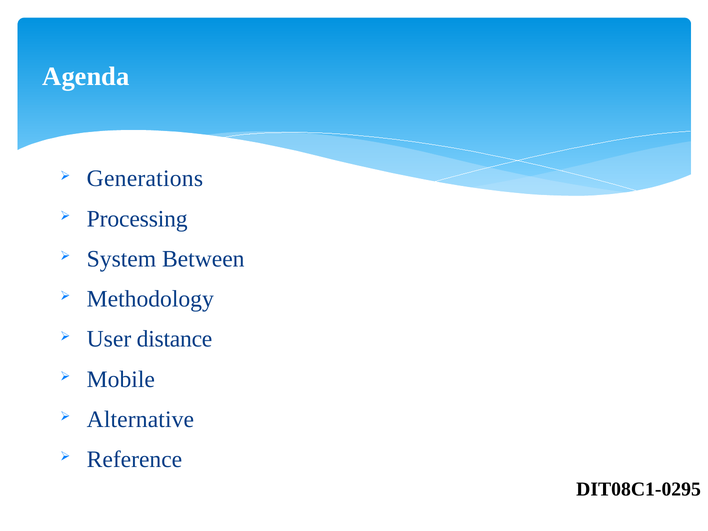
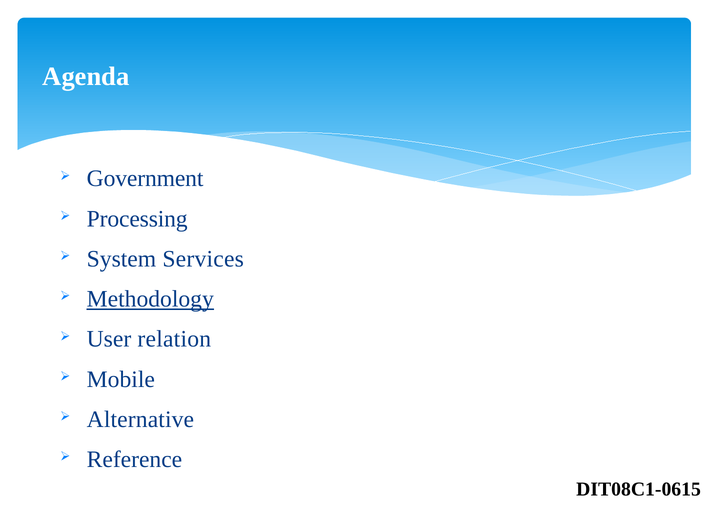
Generations: Generations -> Government
Between: Between -> Services
Methodology underline: none -> present
distance: distance -> relation
DIT08C1-0295: DIT08C1-0295 -> DIT08C1-0615
